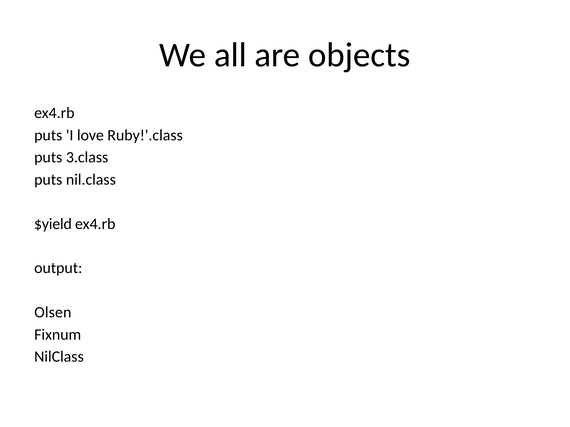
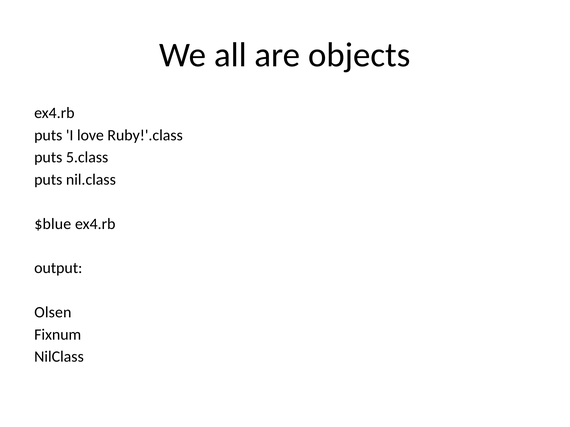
3.class: 3.class -> 5.class
$yield: $yield -> $blue
